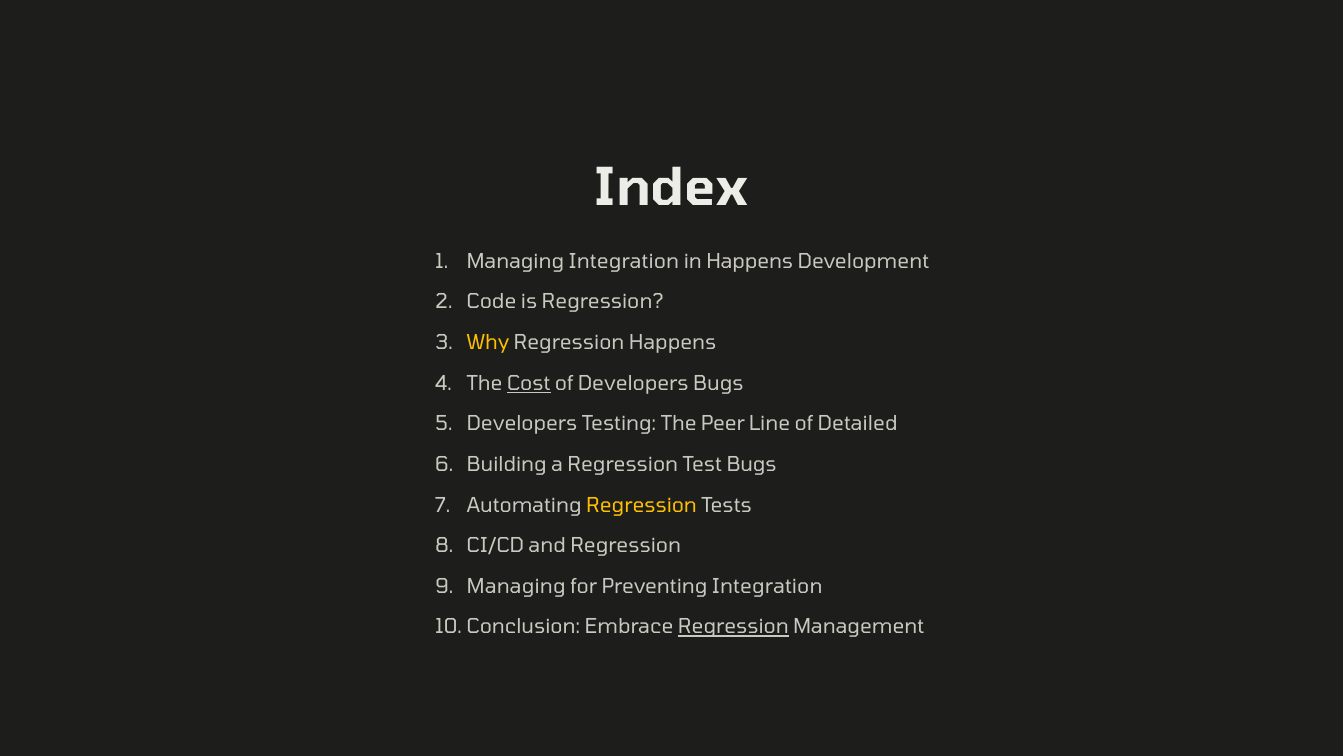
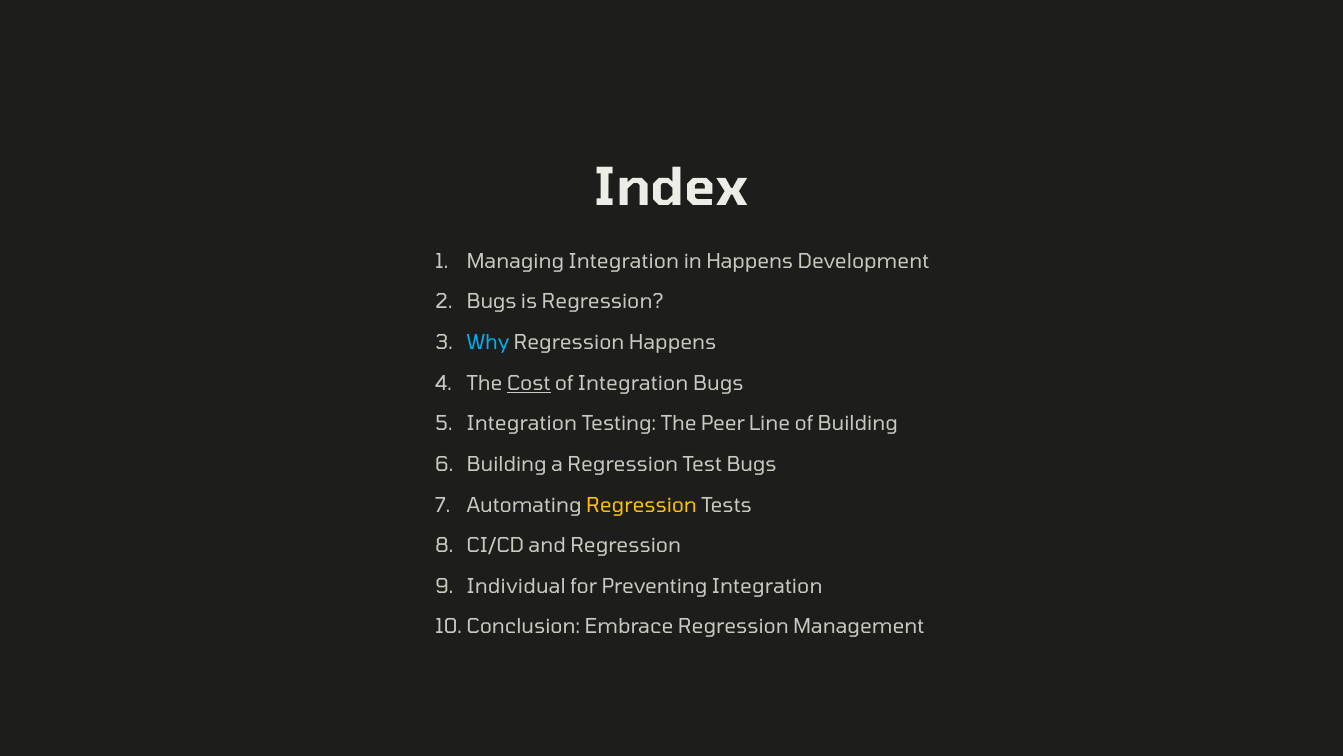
Code at (492, 302): Code -> Bugs
Why colour: yellow -> light blue
of Developers: Developers -> Integration
Developers at (522, 424): Developers -> Integration
of Detailed: Detailed -> Building
Managing at (516, 586): Managing -> Individual
Regression at (733, 627) underline: present -> none
